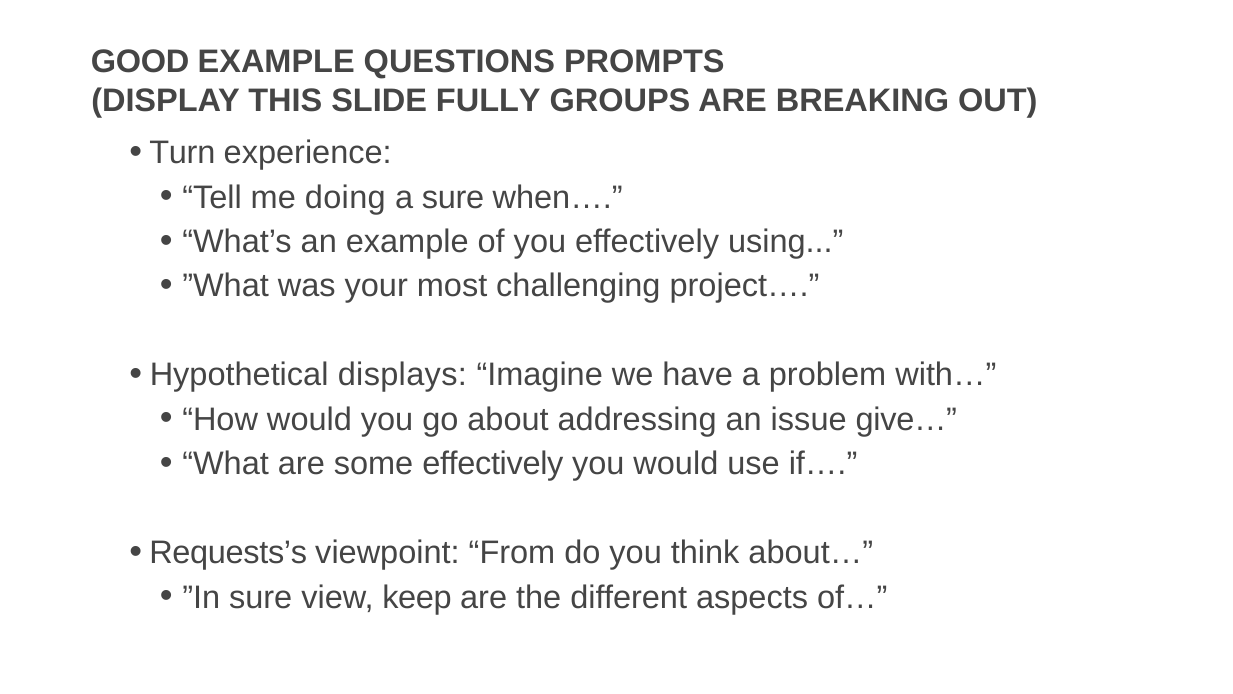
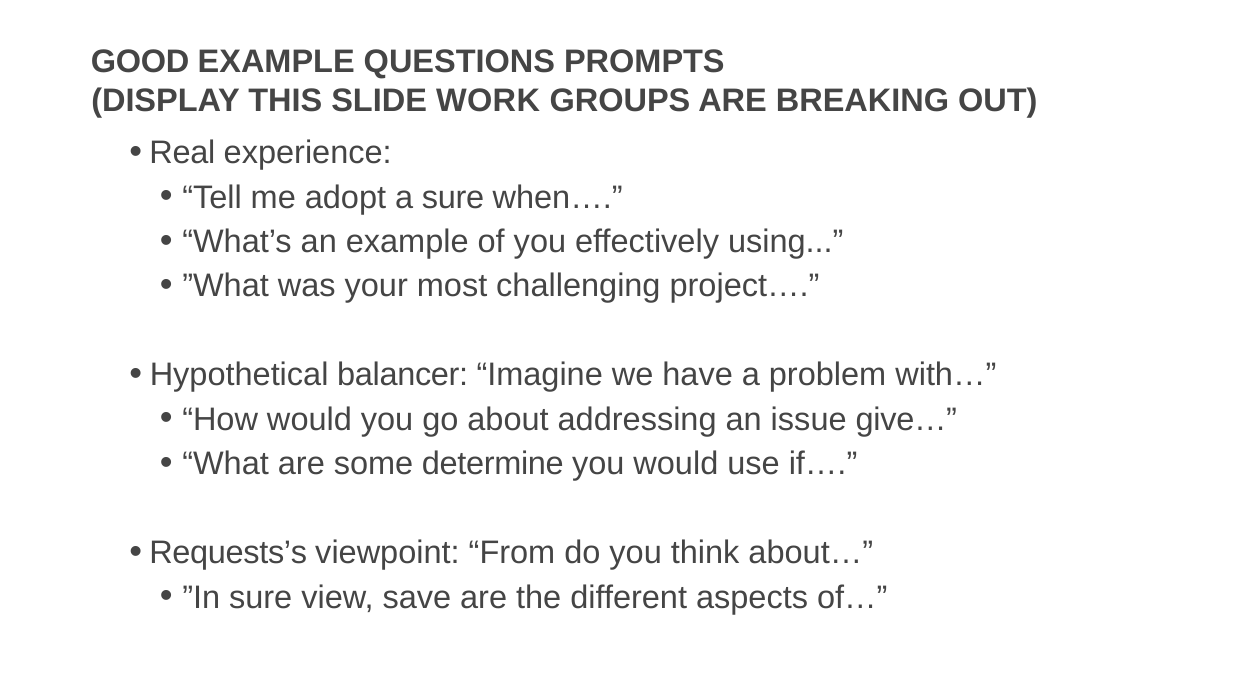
FULLY: FULLY -> WORK
Turn: Turn -> Real
doing: doing -> adopt
displays: displays -> balancer
some effectively: effectively -> determine
keep: keep -> save
